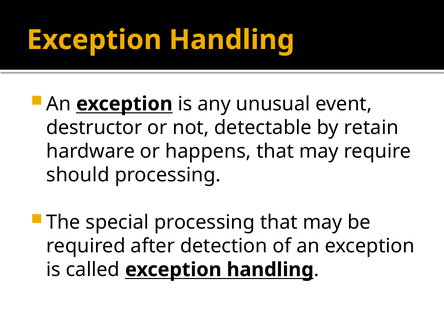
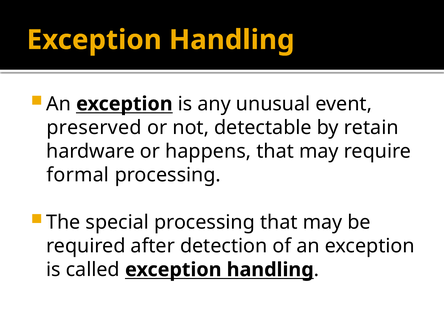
destructor: destructor -> preserved
should: should -> formal
